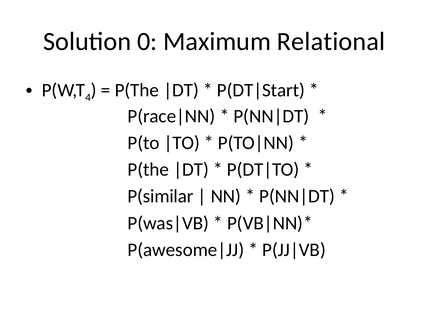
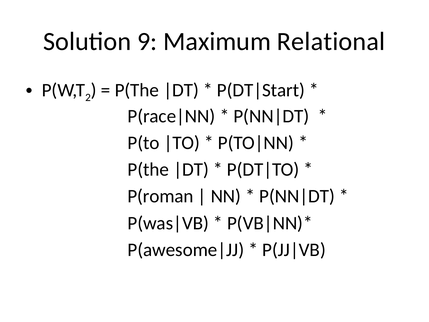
0: 0 -> 9
4: 4 -> 2
P(similar: P(similar -> P(roman
